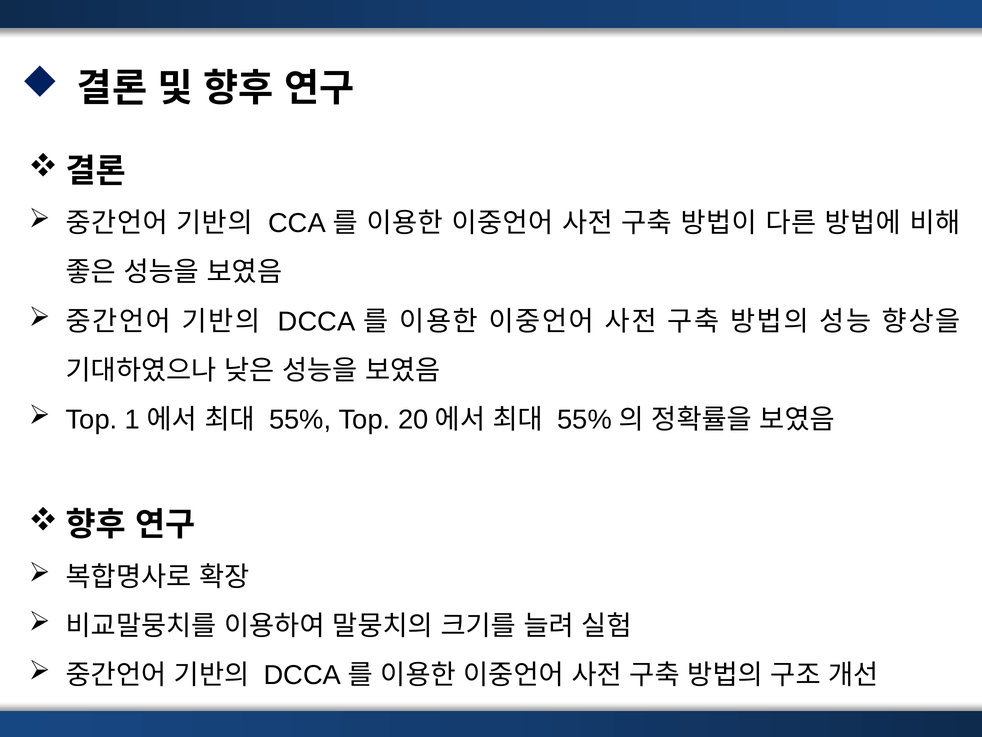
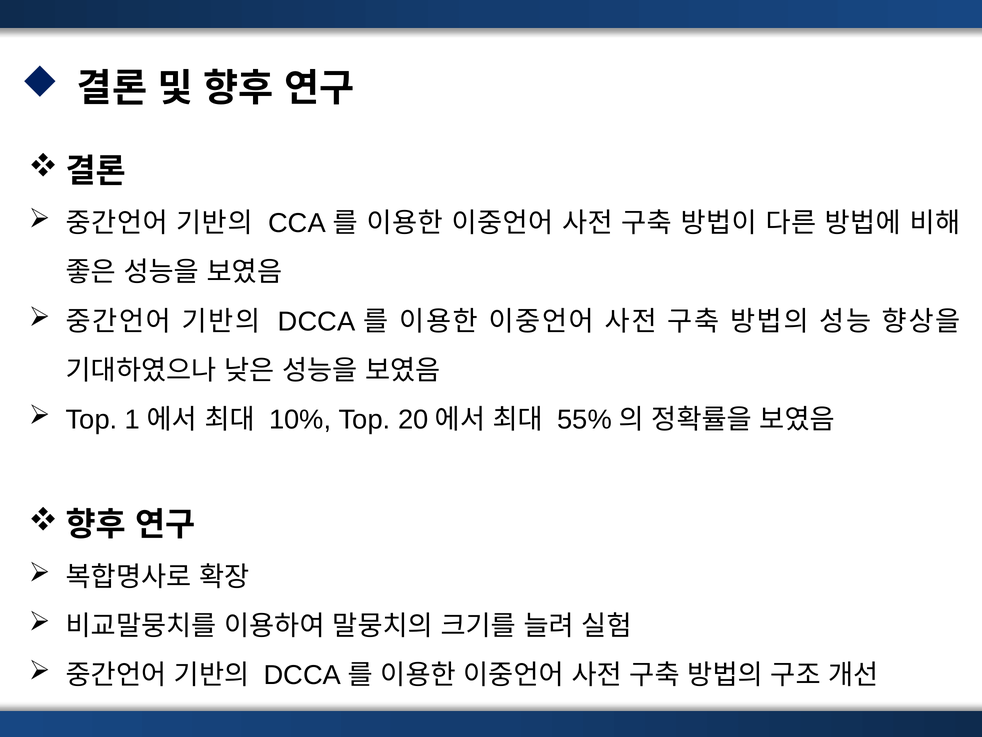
55%: 55% -> 10%
